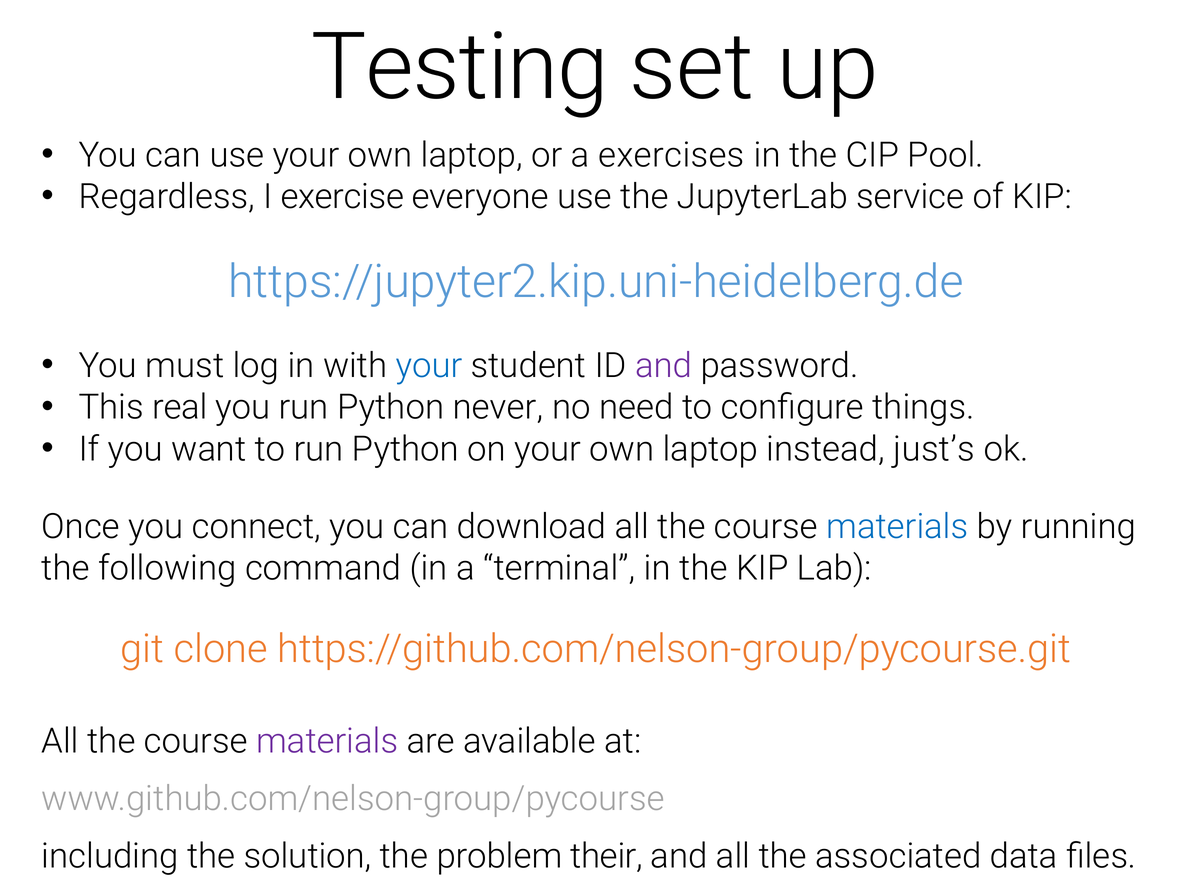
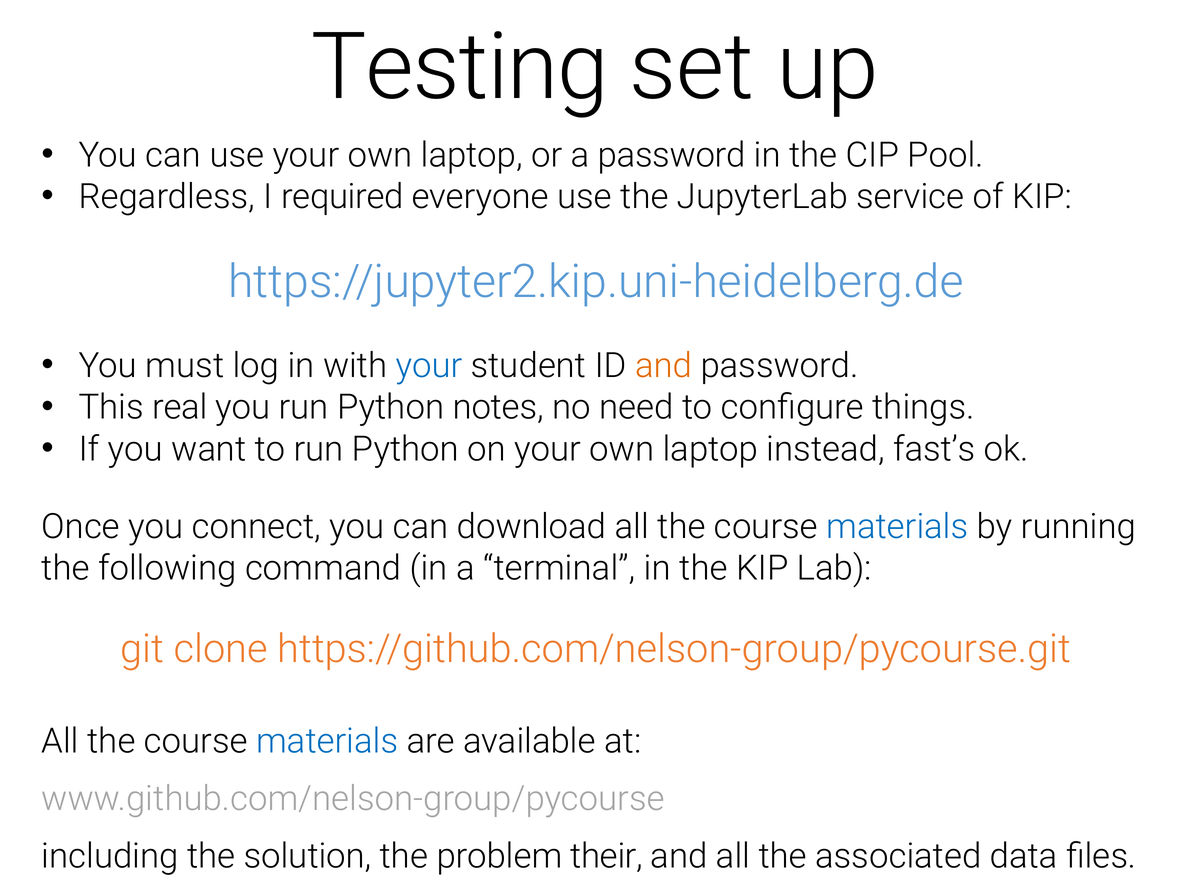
a exercises: exercises -> password
exercise: exercise -> required
and at (664, 366) colour: purple -> orange
never: never -> notes
just’s: just’s -> fast’s
materials at (327, 741) colour: purple -> blue
